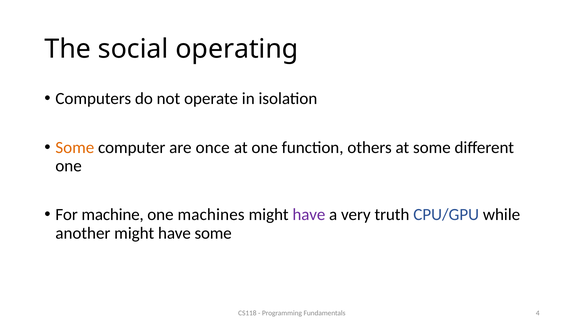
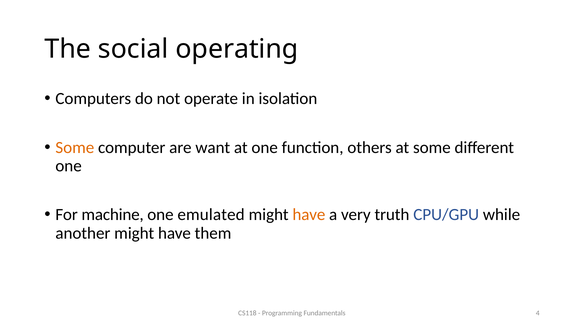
once: once -> want
machines: machines -> emulated
have at (309, 215) colour: purple -> orange
have some: some -> them
